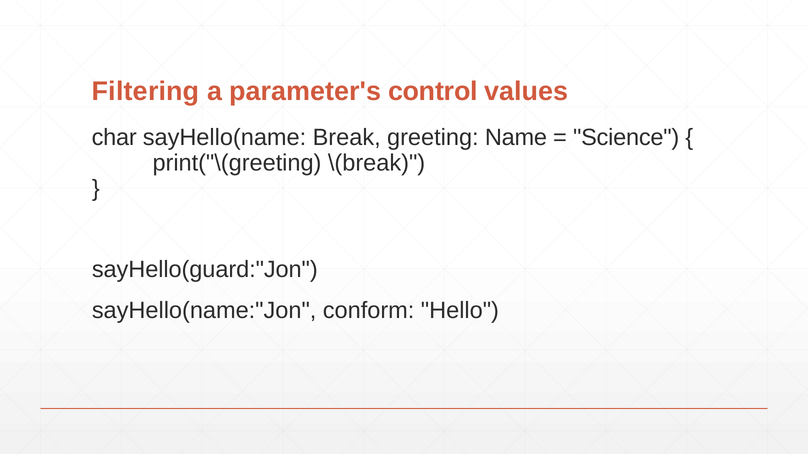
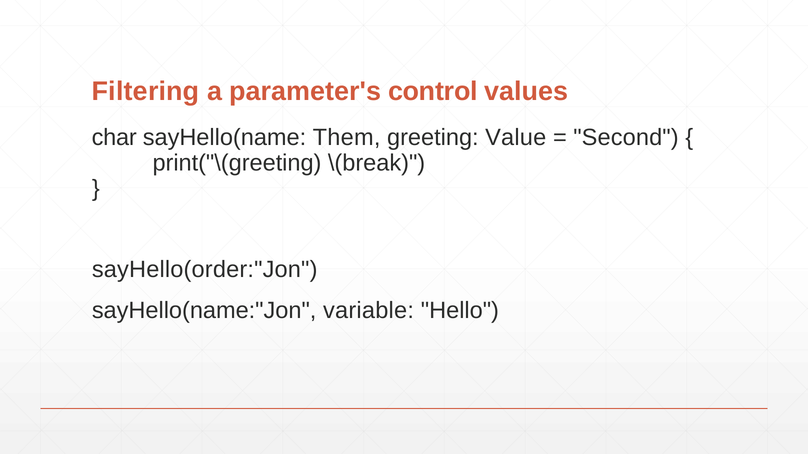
Break: Break -> Them
Name: Name -> Value
Science: Science -> Second
sayHello(guard:"Jon: sayHello(guard:"Jon -> sayHello(order:"Jon
conform: conform -> variable
